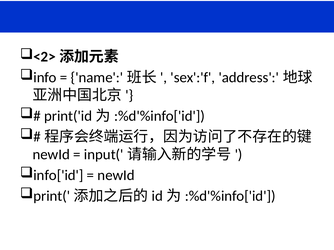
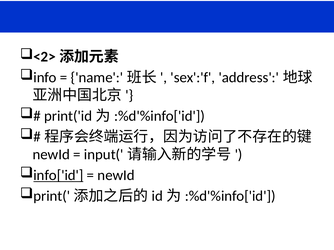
info['id underline: none -> present
